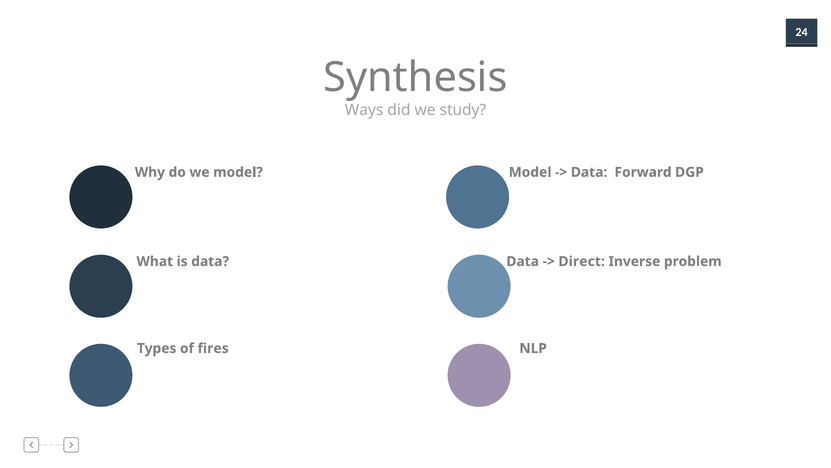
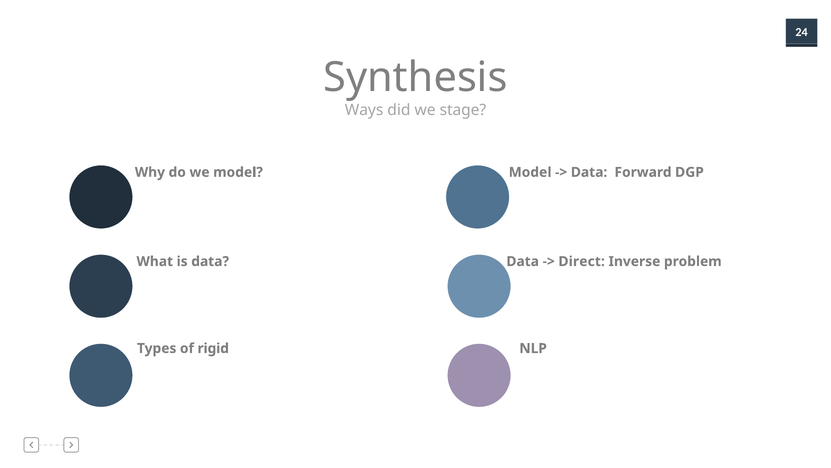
study: study -> stage
fires: fires -> rigid
